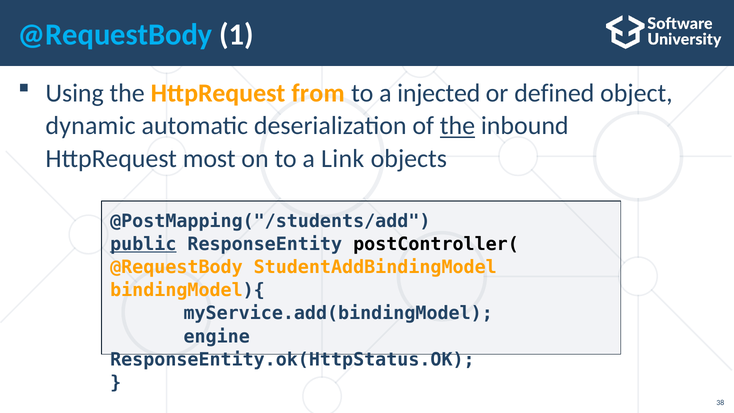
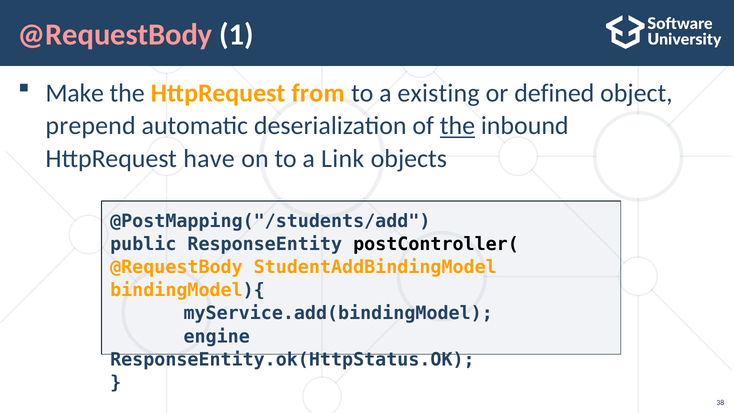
@RequestBody at (115, 35) colour: light blue -> pink
Using: Using -> Make
injected: injected -> existing
dynamic: dynamic -> prepend
most: most -> have
public underline: present -> none
